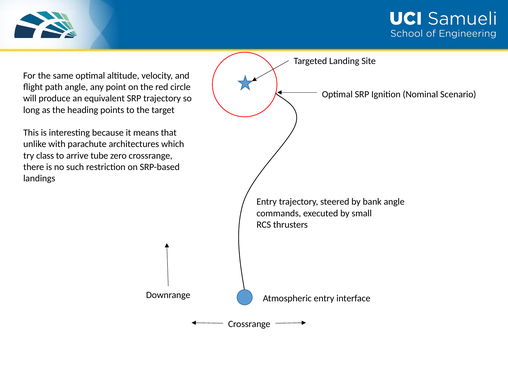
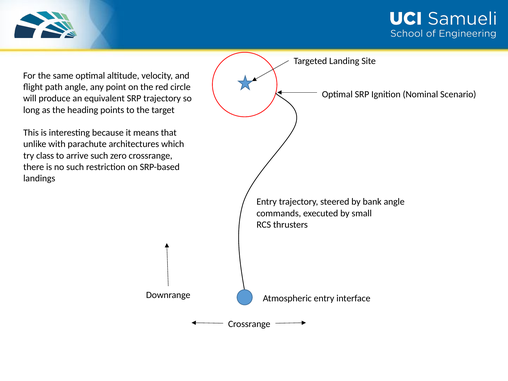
arrive tube: tube -> such
